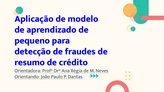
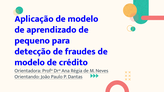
resumo at (30, 63): resumo -> modelo
